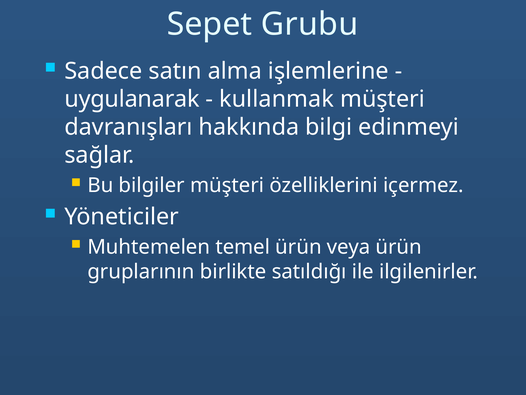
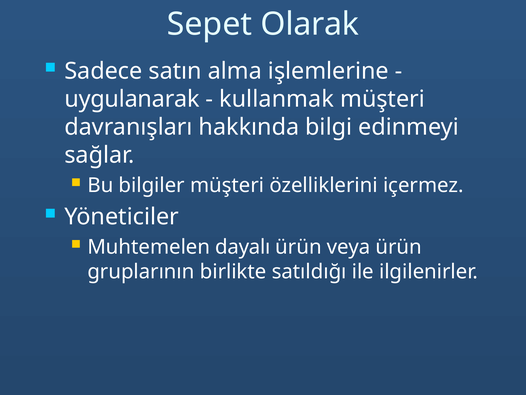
Grubu: Grubu -> Olarak
temel: temel -> dayalı
